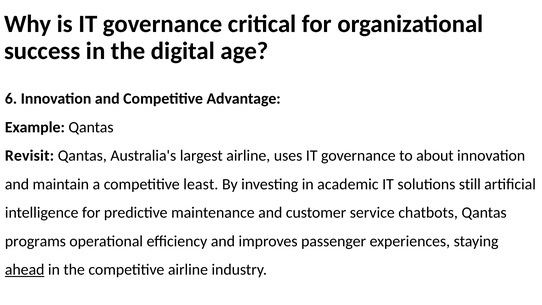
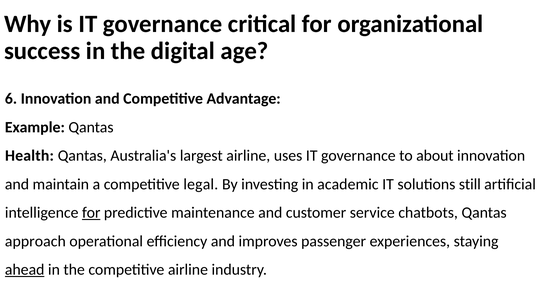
Revisit: Revisit -> Health
least: least -> legal
for at (91, 213) underline: none -> present
programs: programs -> approach
